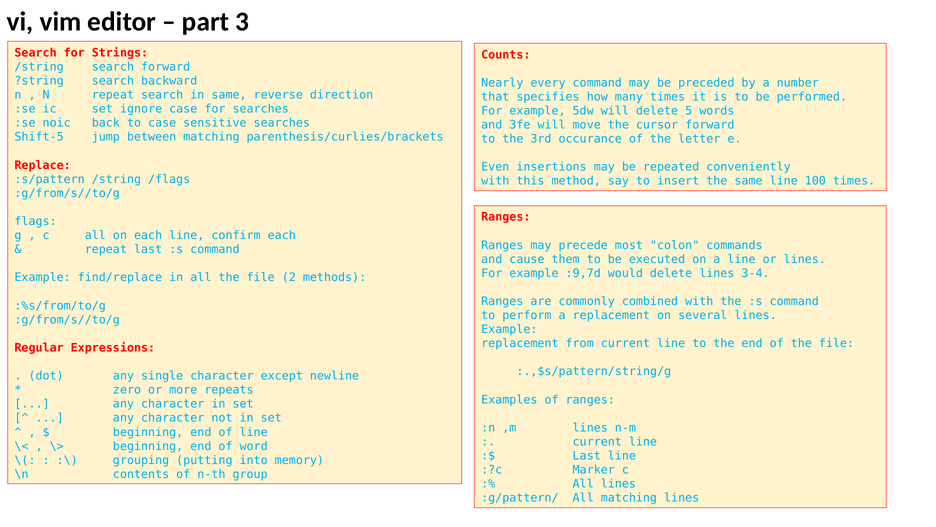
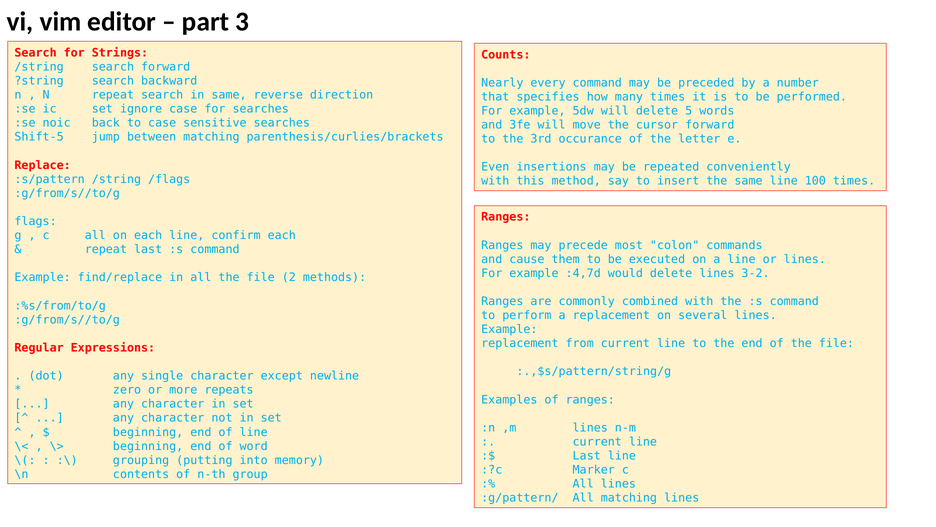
:9,7d: :9,7d -> :4,7d
3-4: 3-4 -> 3-2
